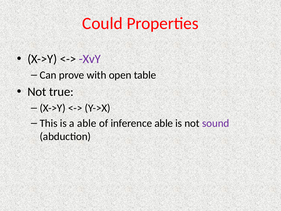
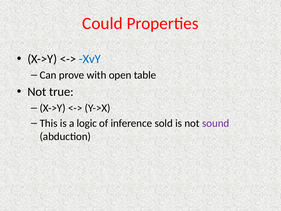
XvY colour: purple -> blue
a able: able -> logic
inference able: able -> sold
